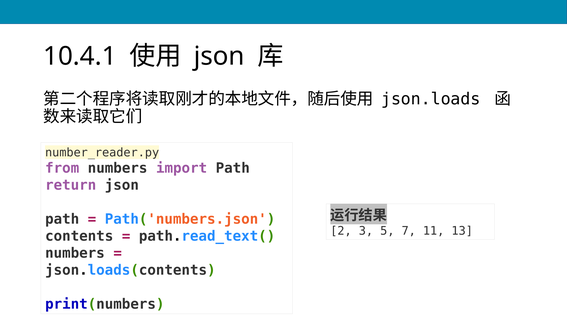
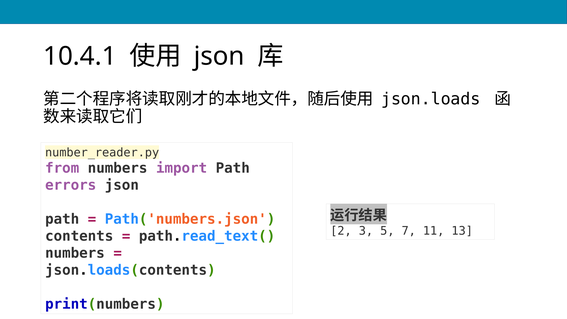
return: return -> errors
